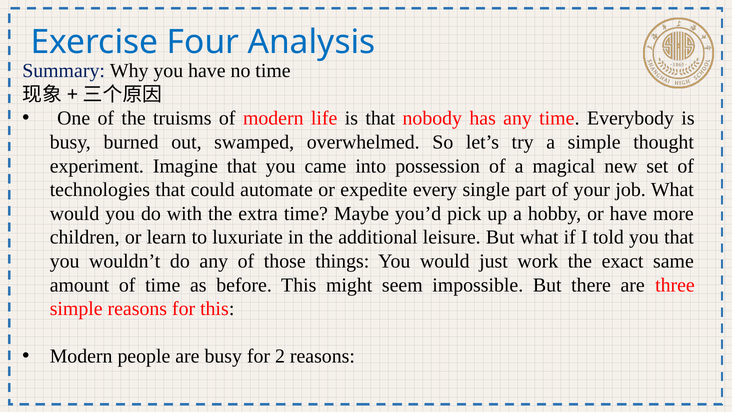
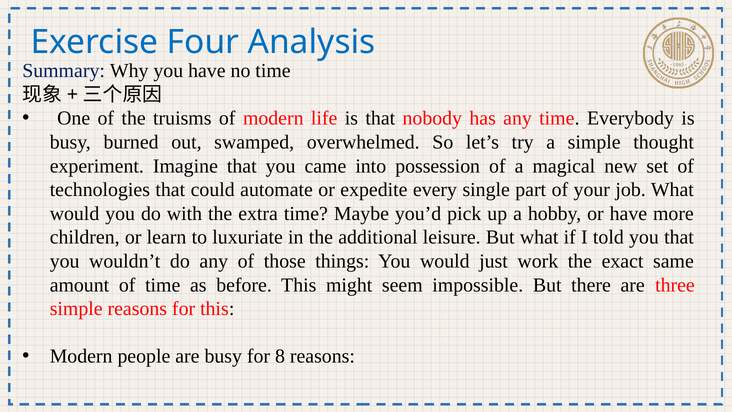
2: 2 -> 8
